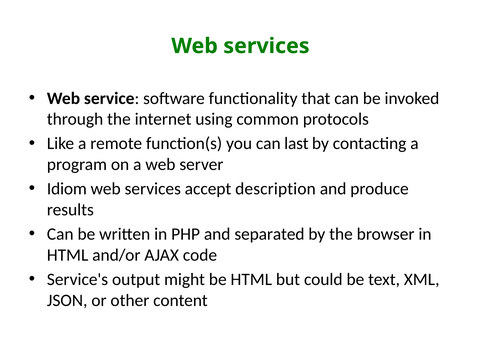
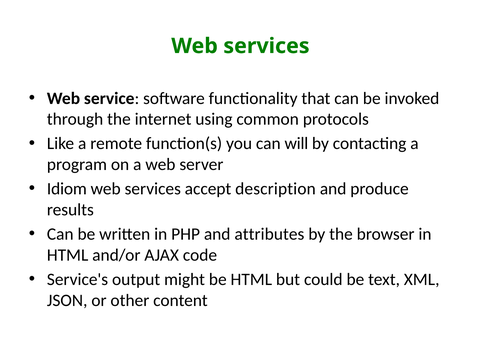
last: last -> will
separated: separated -> attributes
